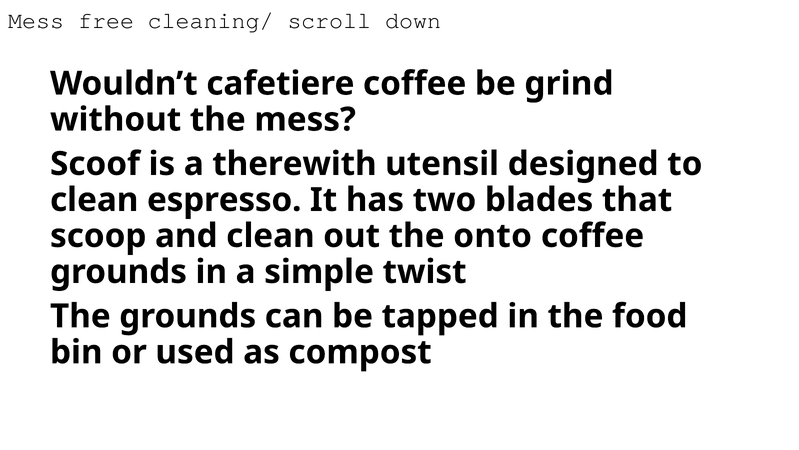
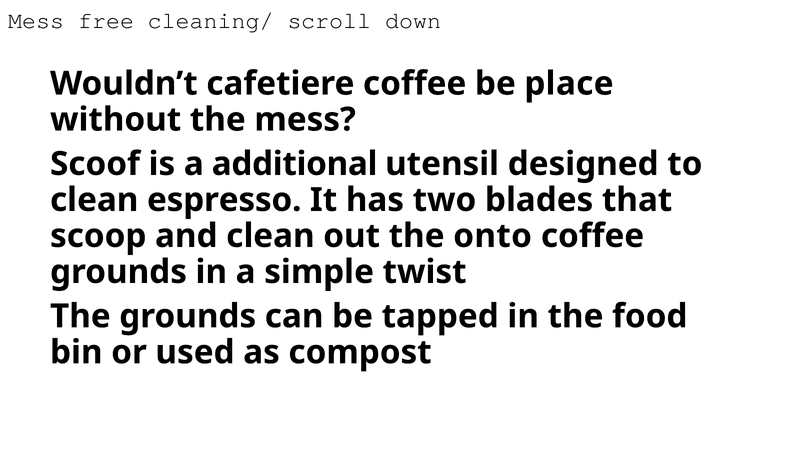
grind: grind -> place
therewith: therewith -> additional
